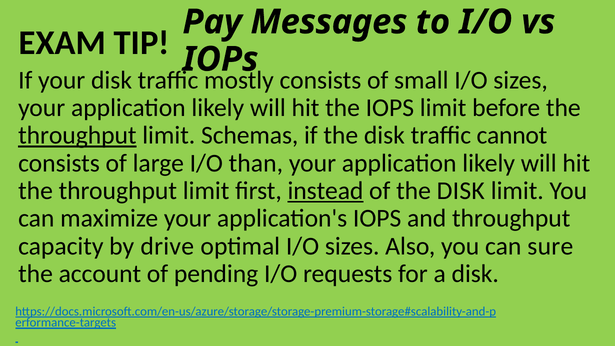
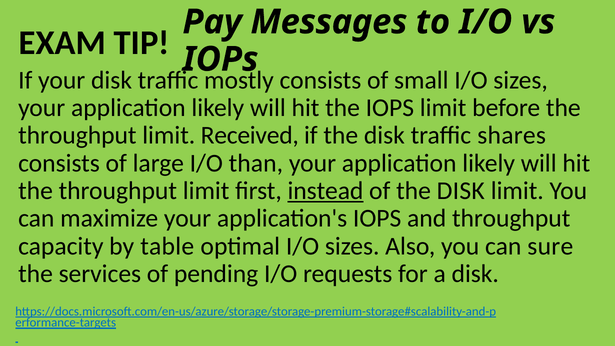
throughput at (77, 135) underline: present -> none
Schemas: Schemas -> Received
cannot: cannot -> shares
drive: drive -> table
account: account -> services
